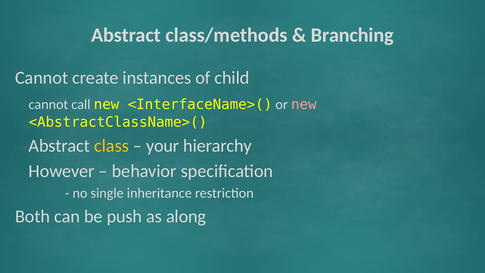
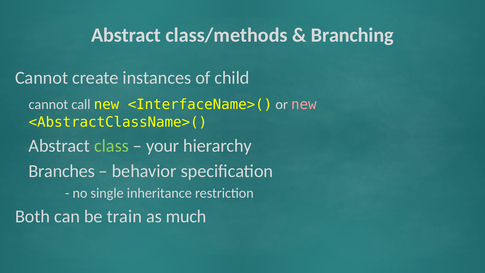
class colour: yellow -> light green
However: However -> Branches
push: push -> train
along: along -> much
